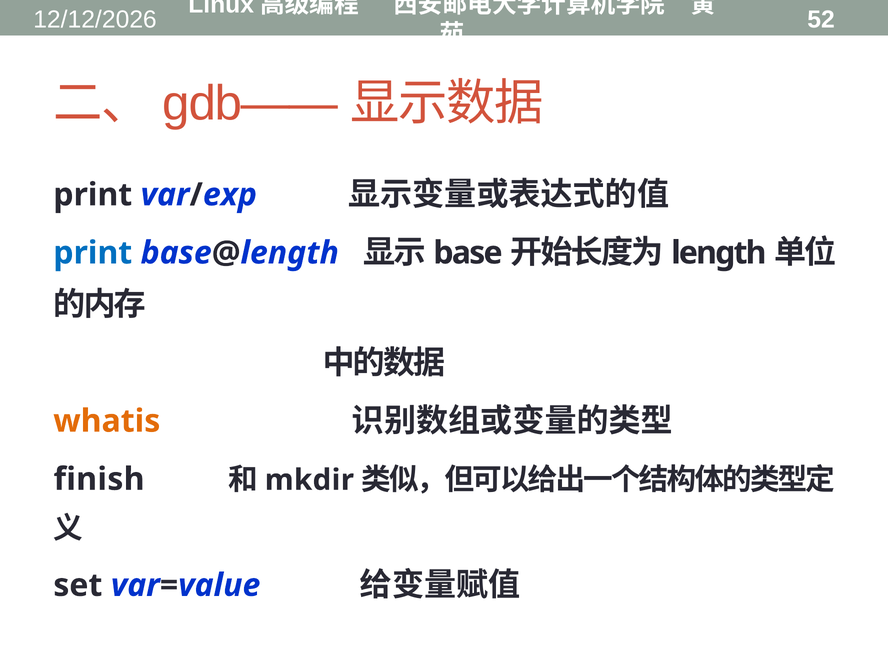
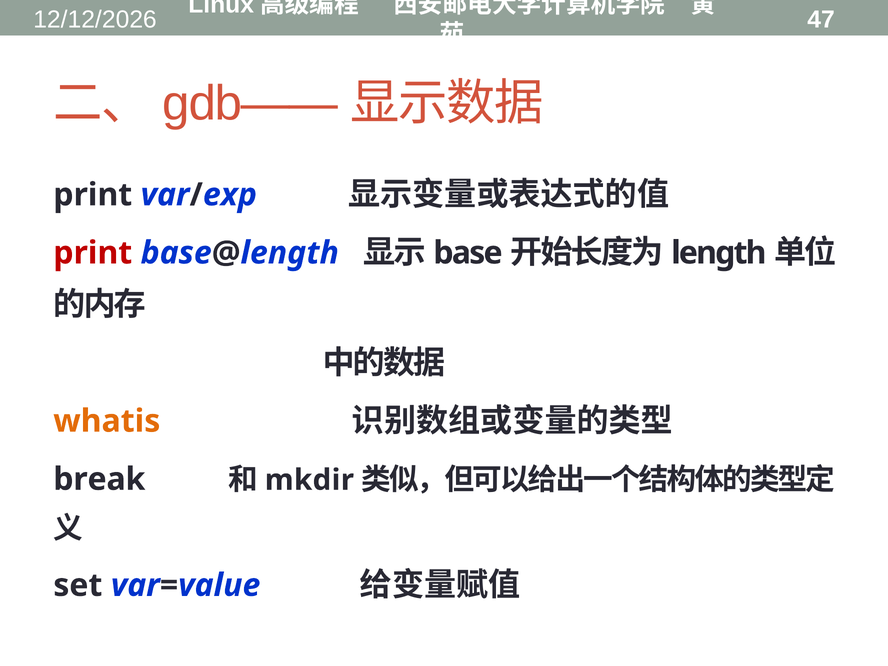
52: 52 -> 47
print at (93, 253) colour: blue -> red
finish: finish -> break
